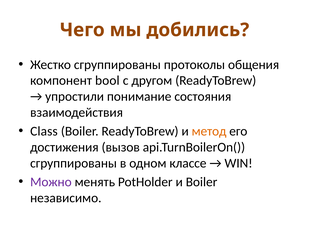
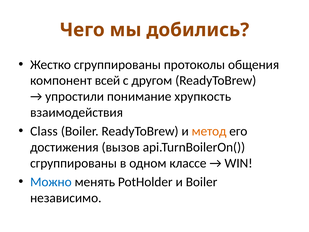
bool: bool -> всей
состояния: состояния -> хрупкость
Можно colour: purple -> blue
